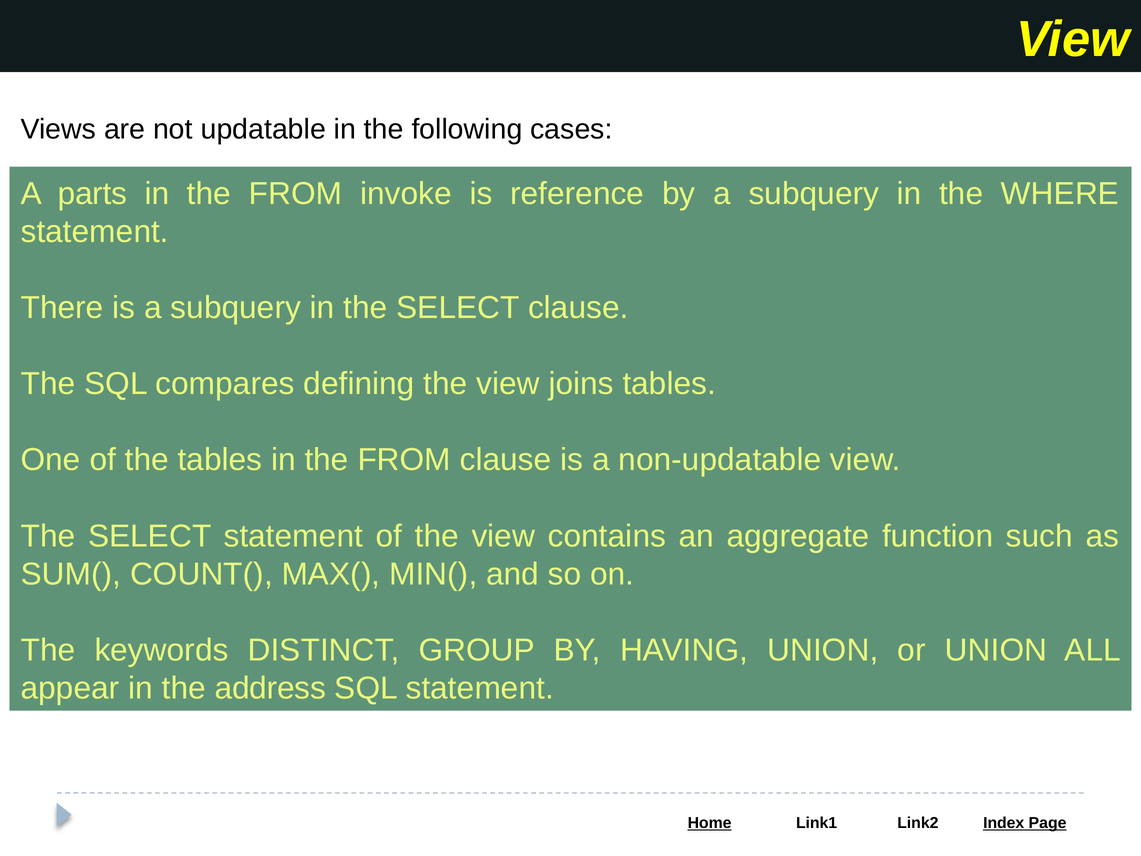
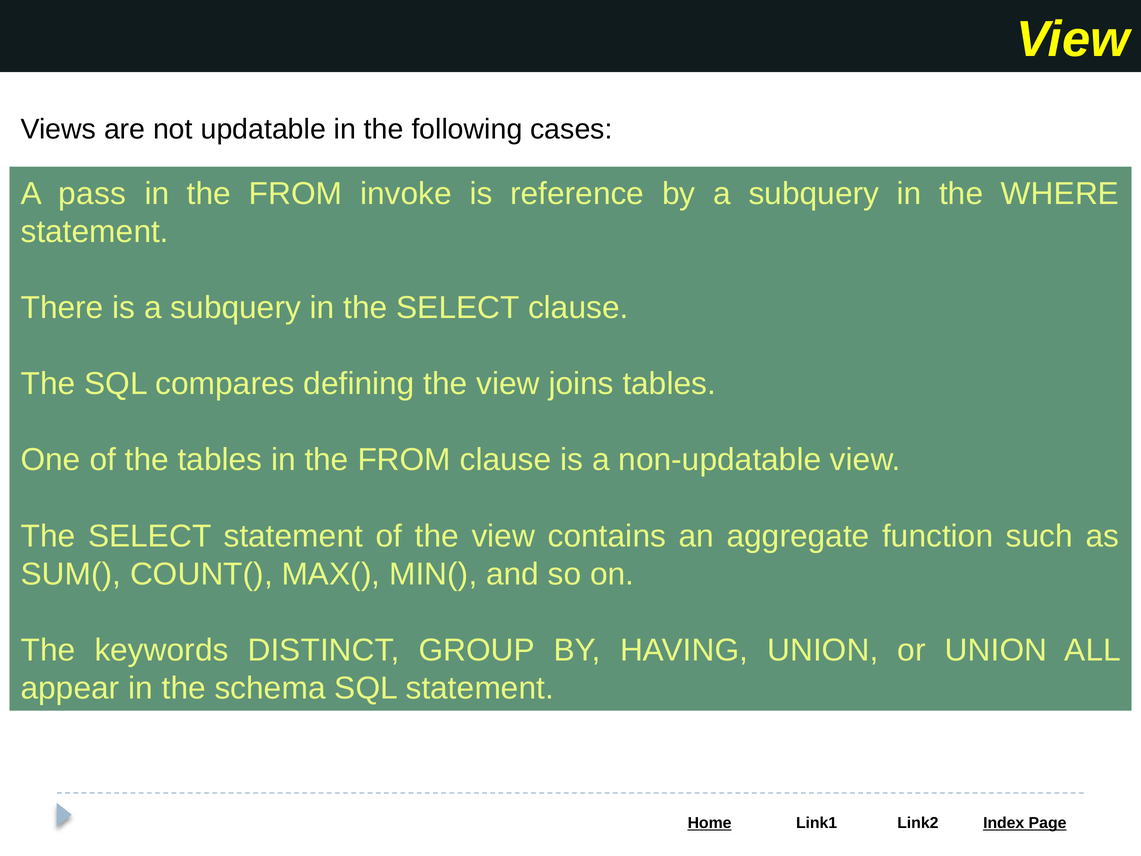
parts: parts -> pass
address: address -> schema
